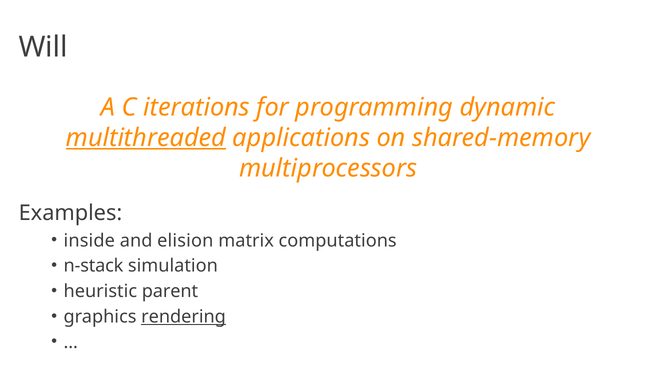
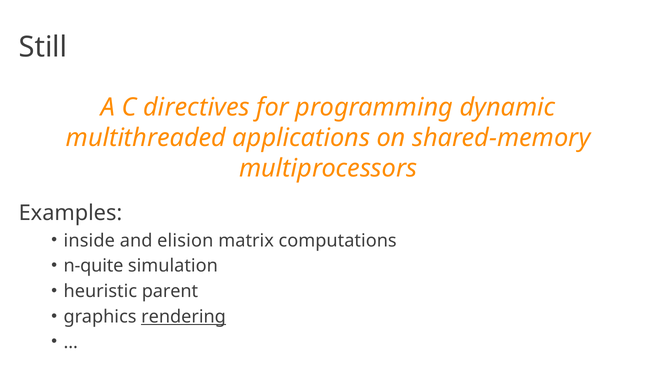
Will: Will -> Still
iterations: iterations -> directives
multithreaded underline: present -> none
n-stack: n-stack -> n-quite
